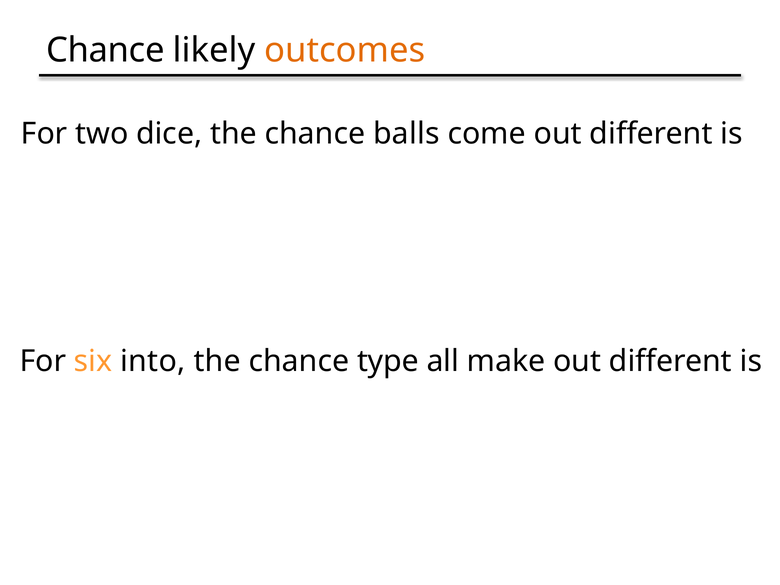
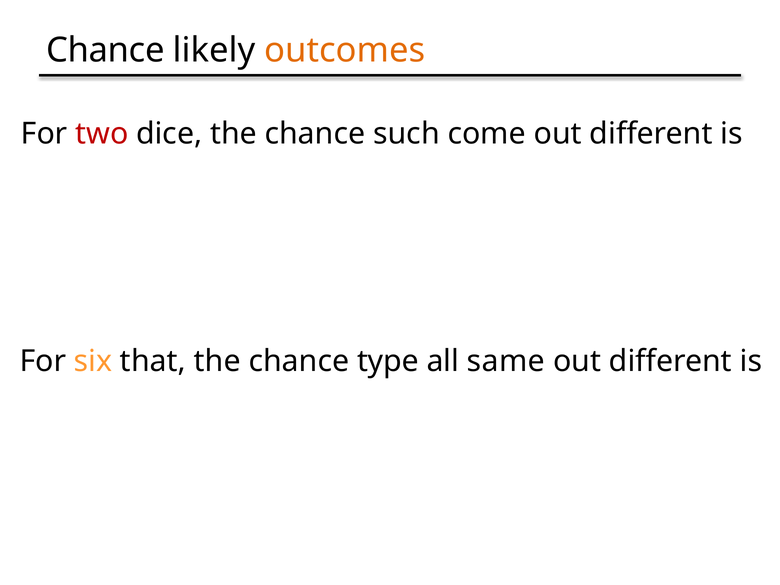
two colour: black -> red
balls: balls -> such
into: into -> that
make: make -> same
